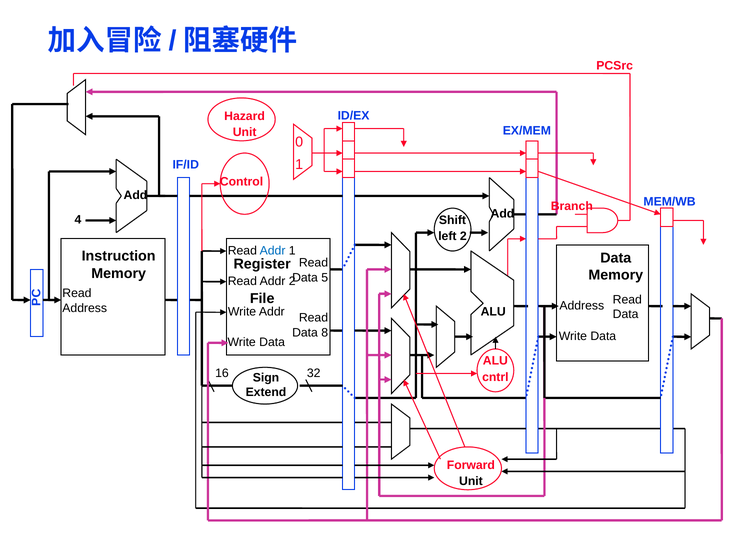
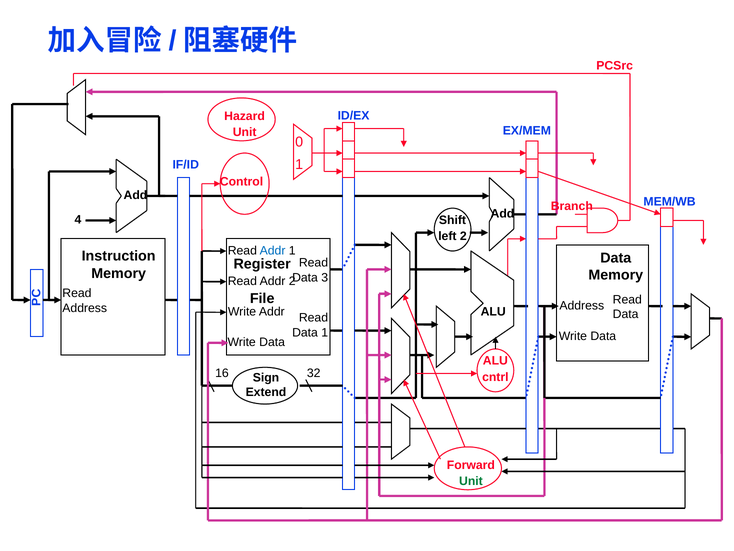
5: 5 -> 3
Data 8: 8 -> 1
Unit at (471, 481) colour: black -> green
